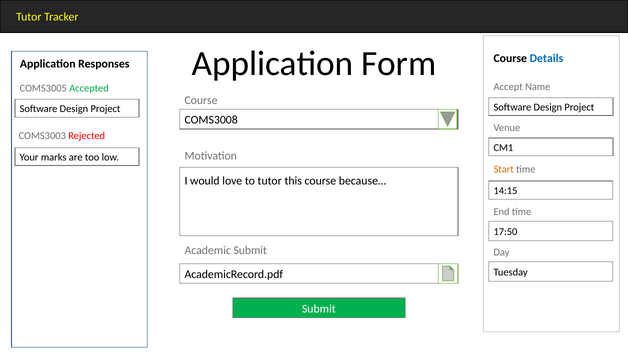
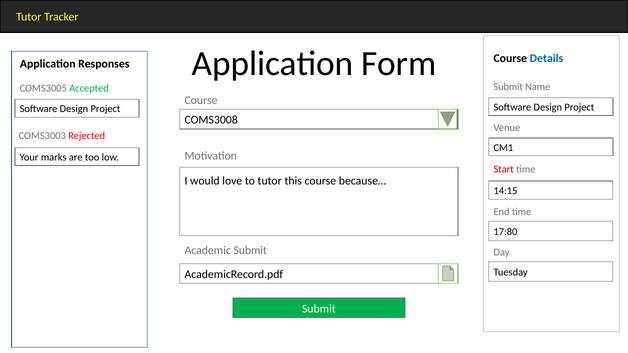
Accept at (508, 87): Accept -> Submit
Start colour: orange -> red
17:50: 17:50 -> 17:80
